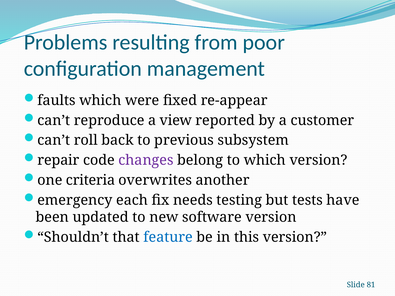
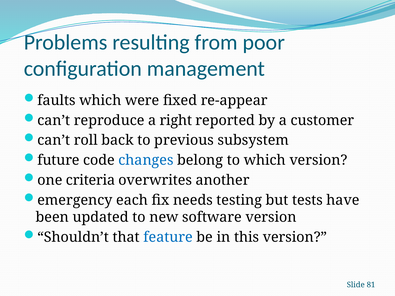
view: view -> right
repair: repair -> future
changes colour: purple -> blue
